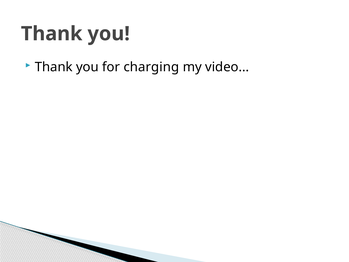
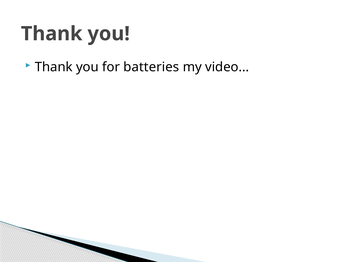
charging: charging -> batteries
